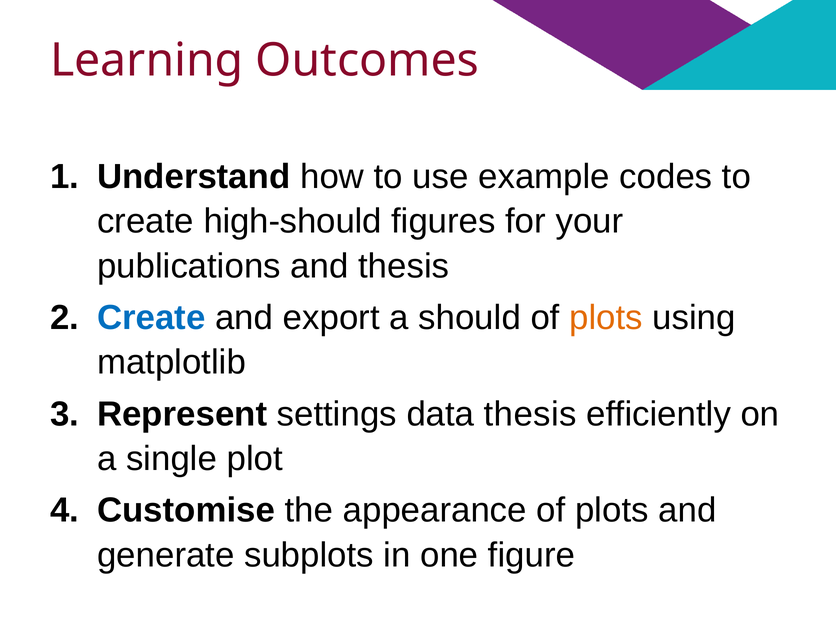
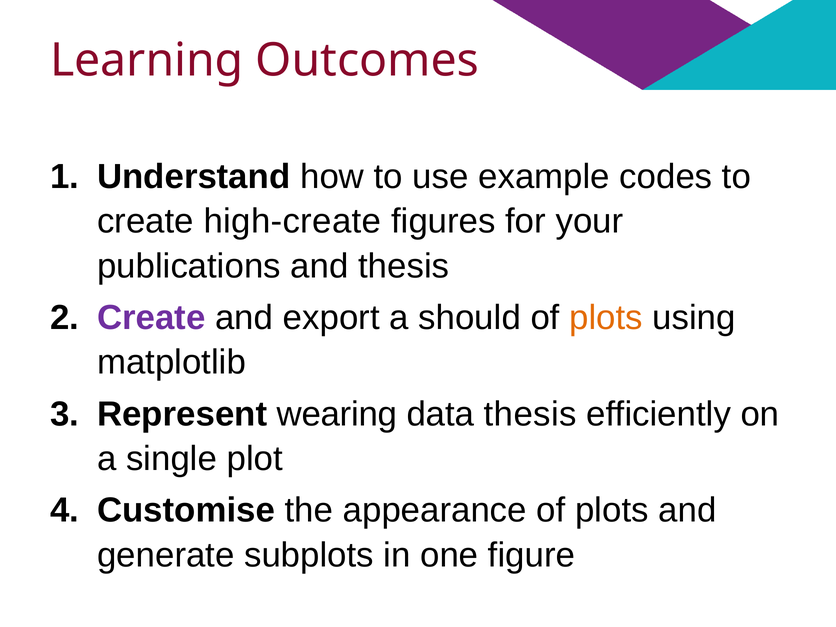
high-should: high-should -> high-create
Create at (151, 318) colour: blue -> purple
settings: settings -> wearing
